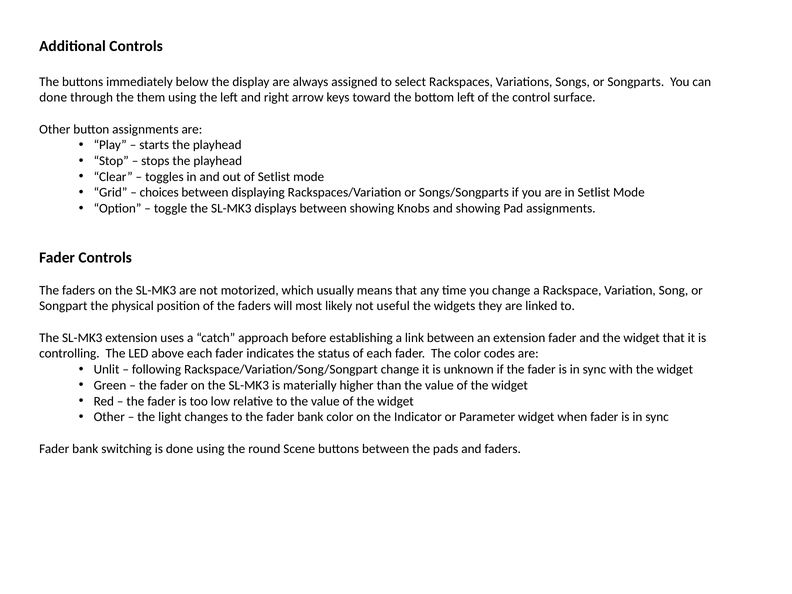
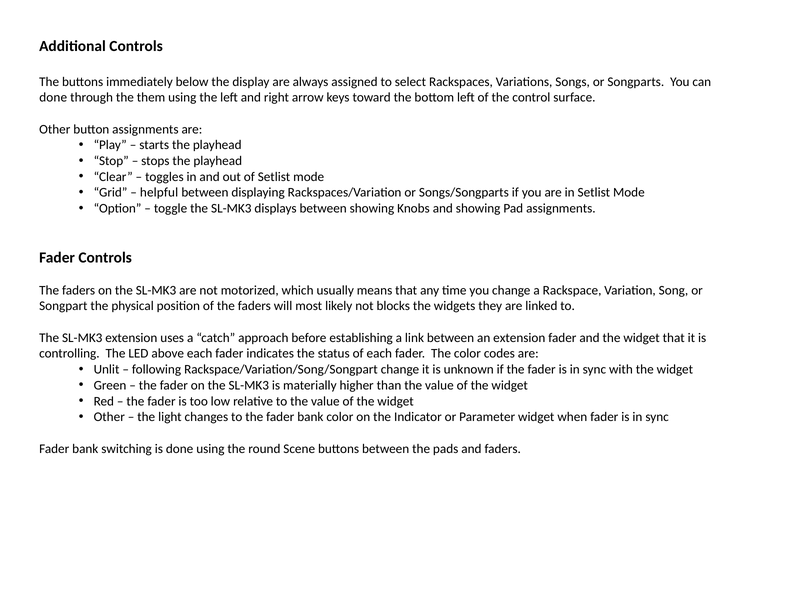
choices: choices -> helpful
useful: useful -> blocks
